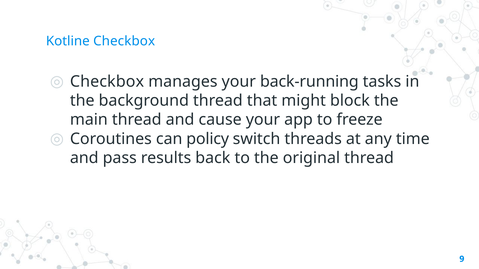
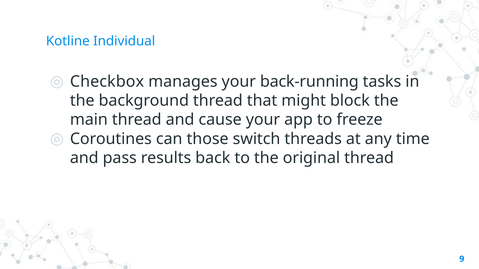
Kotline Checkbox: Checkbox -> Individual
policy: policy -> those
